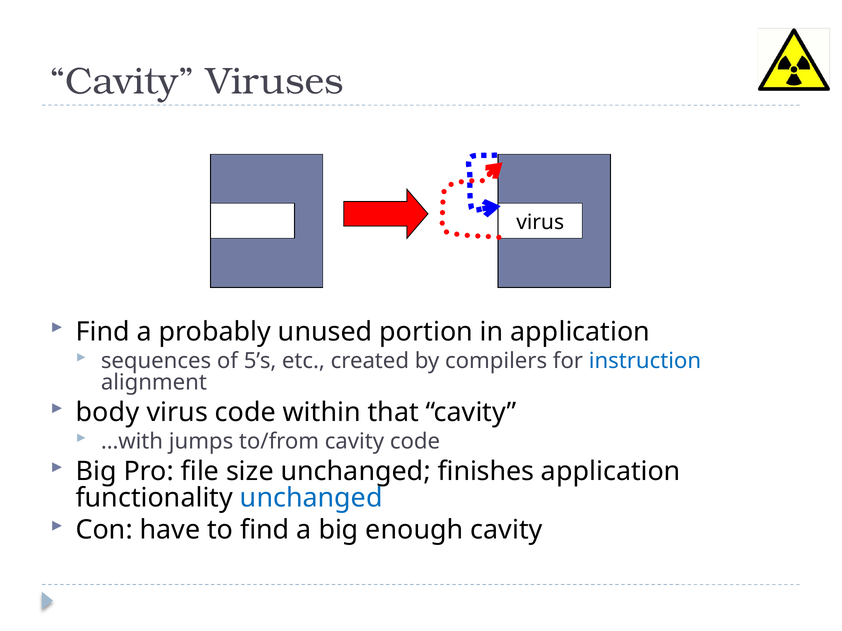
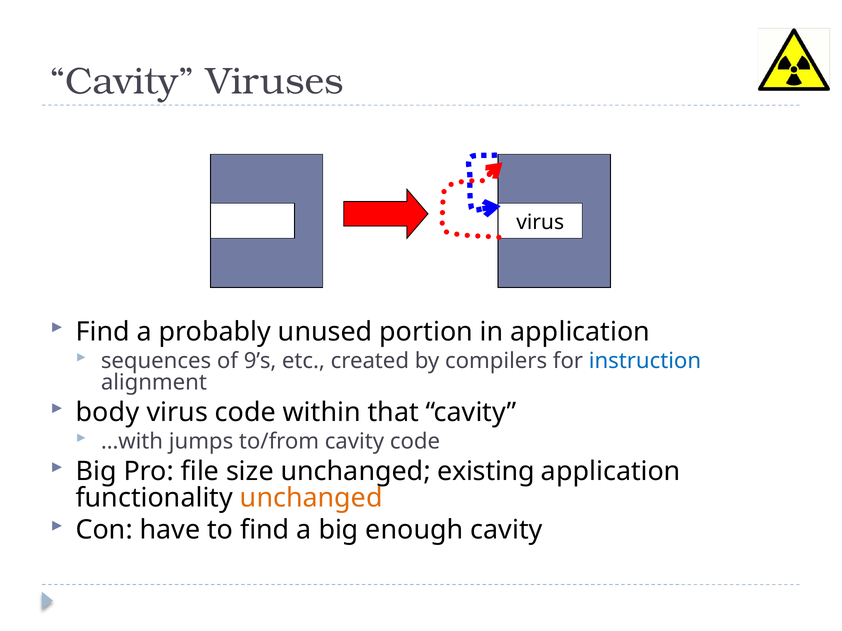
5’s: 5’s -> 9’s
finishes: finishes -> existing
unchanged at (311, 498) colour: blue -> orange
